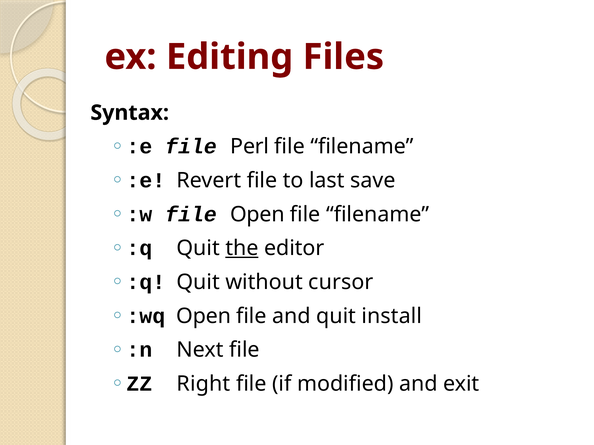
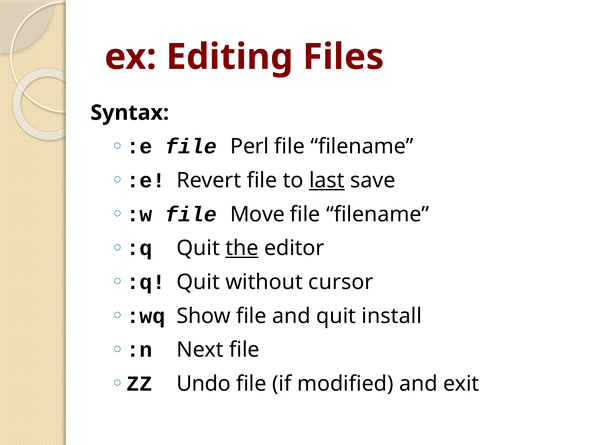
last underline: none -> present
file Open: Open -> Move
Open at (204, 316): Open -> Show
Right: Right -> Undo
